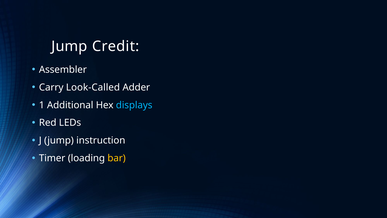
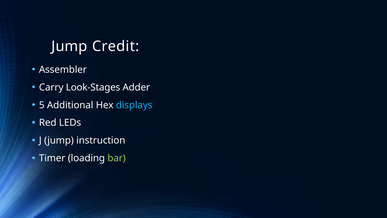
Look-Called: Look-Called -> Look-Stages
1: 1 -> 5
bar colour: yellow -> light green
